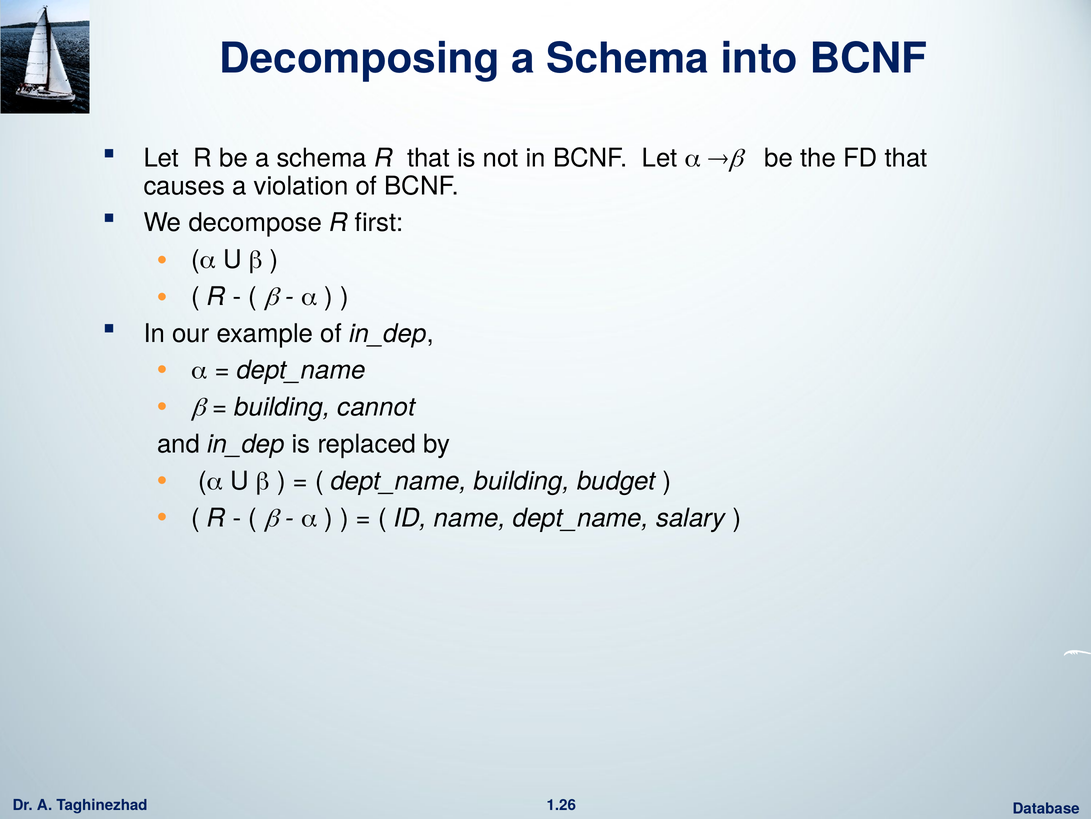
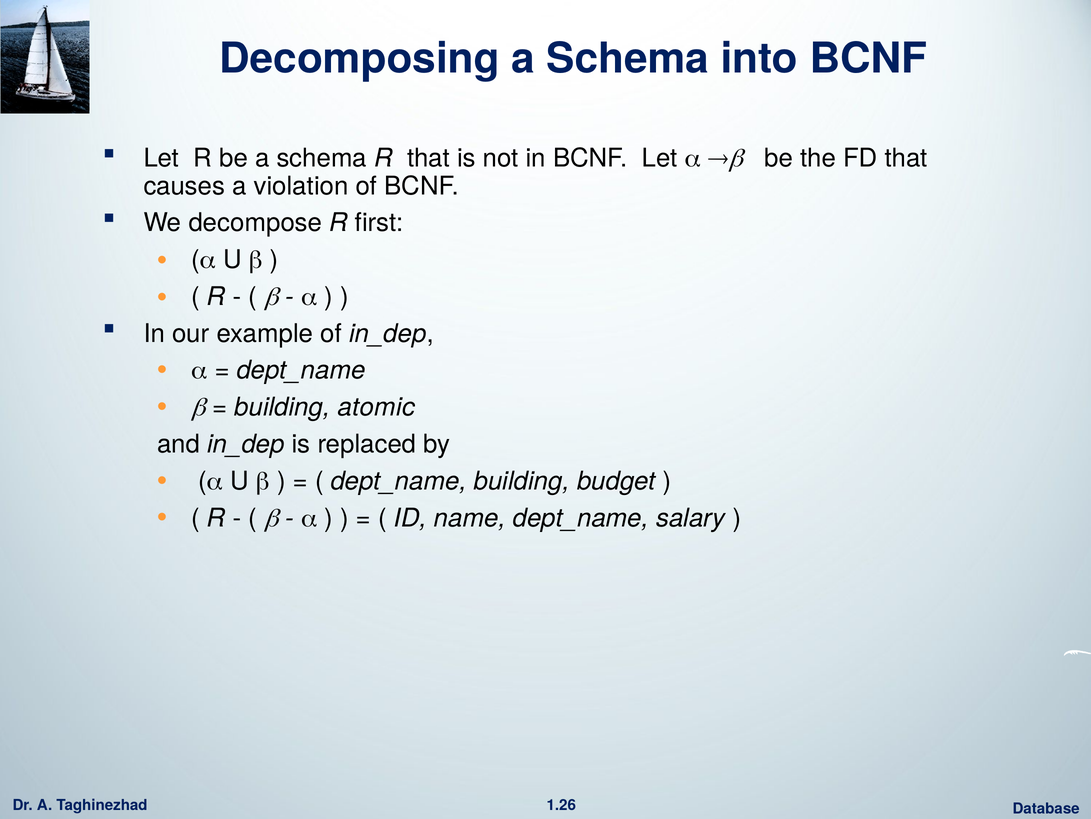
cannot: cannot -> atomic
